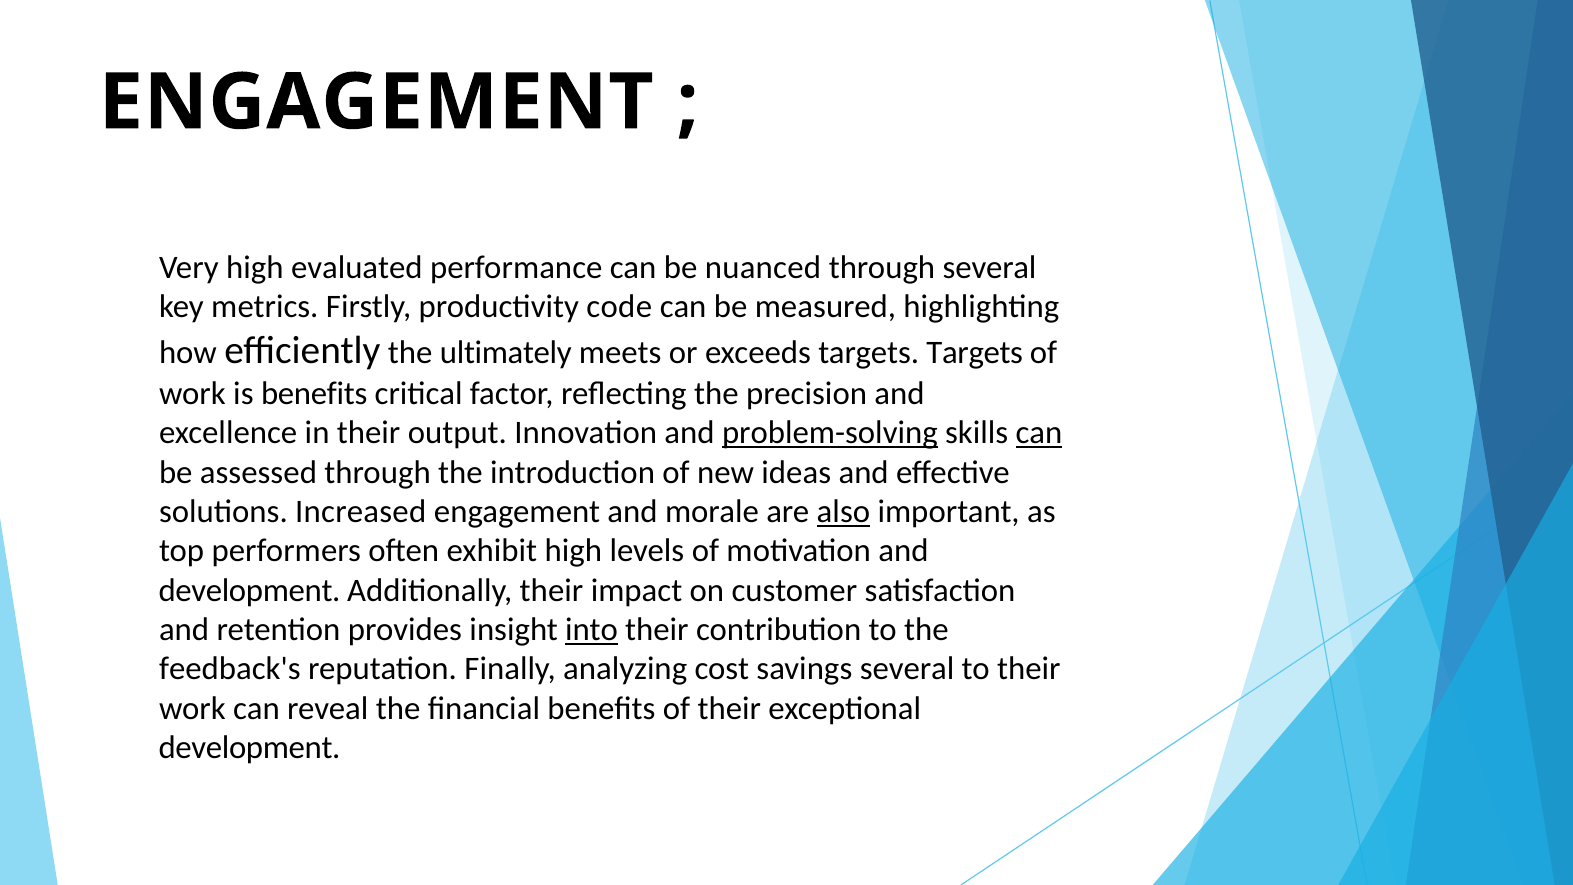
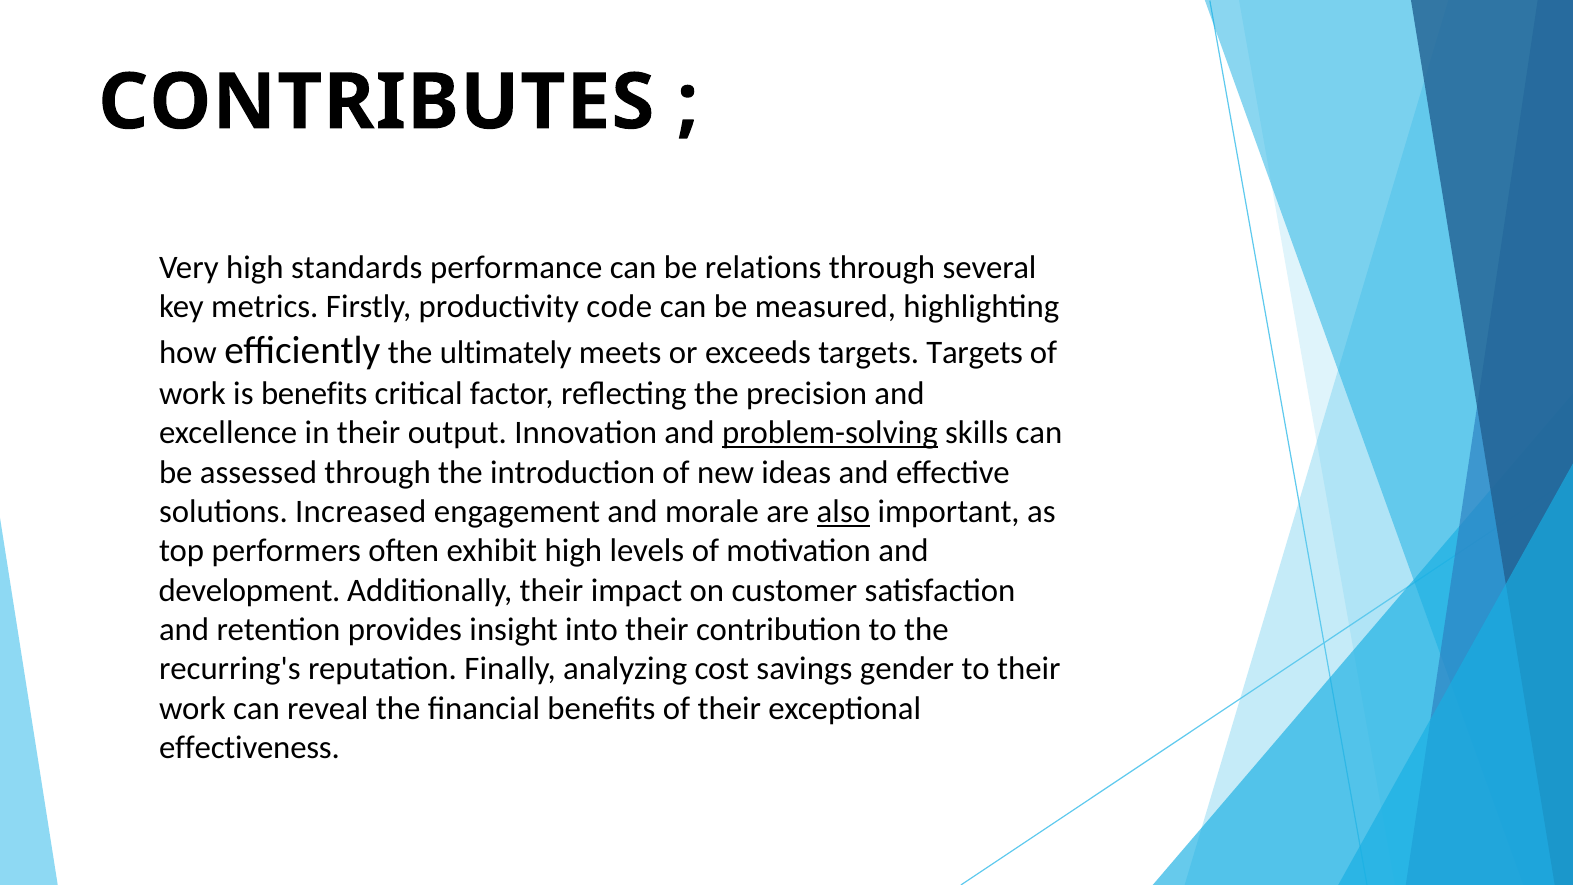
ENGAGEMENT at (376, 102): ENGAGEMENT -> CONTRIBUTES
evaluated: evaluated -> standards
nuanced: nuanced -> relations
can at (1039, 433) underline: present -> none
into underline: present -> none
feedback's: feedback's -> recurring's
savings several: several -> gender
development at (250, 748): development -> effectiveness
